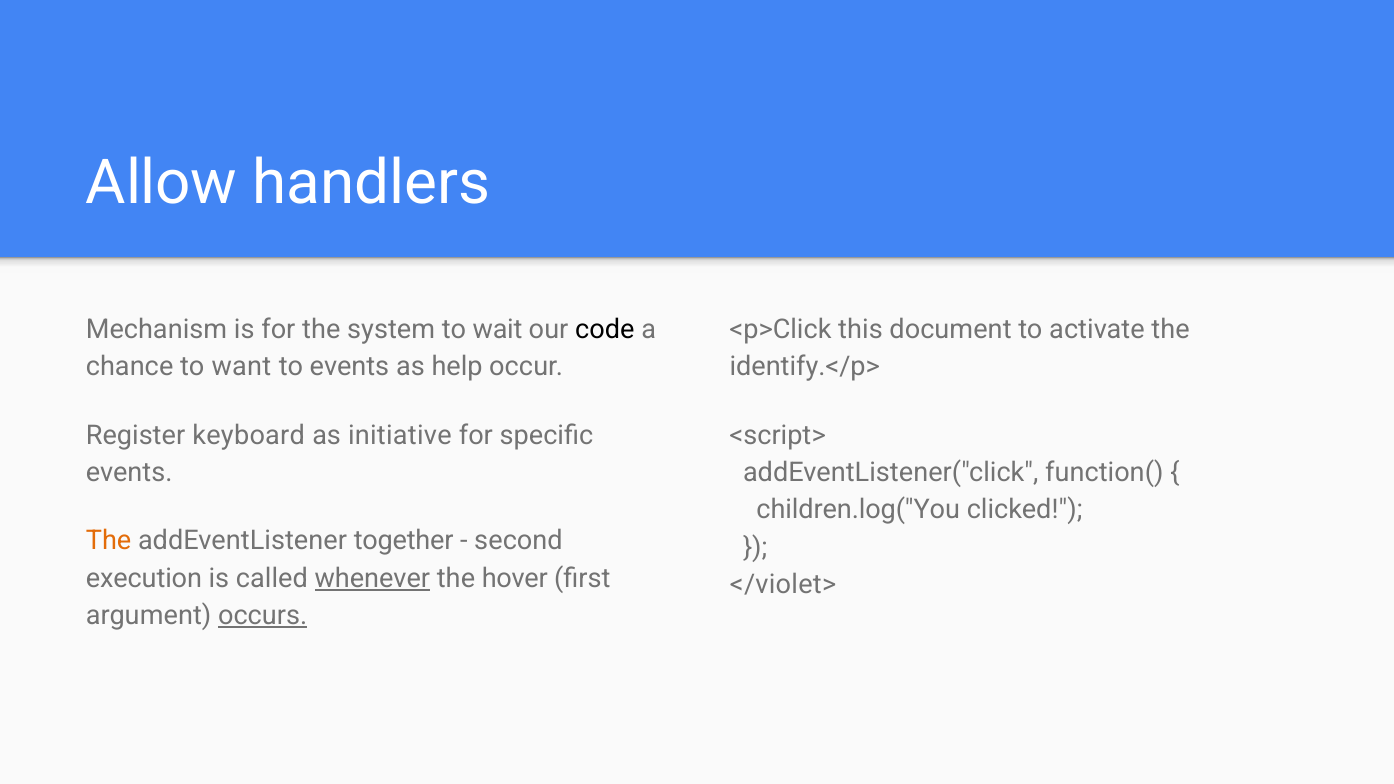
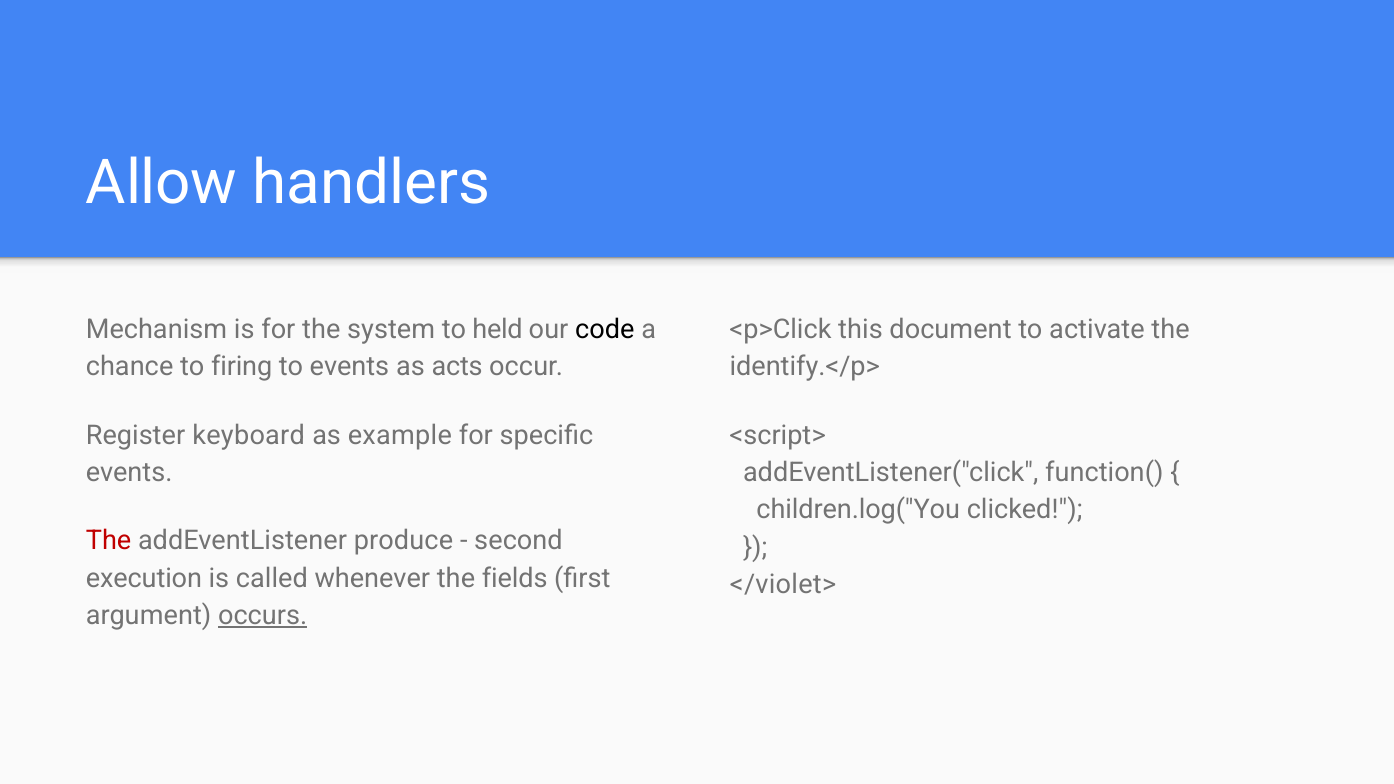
wait: wait -> held
want: want -> firing
help: help -> acts
initiative: initiative -> example
The at (109, 541) colour: orange -> red
together: together -> produce
whenever underline: present -> none
hover: hover -> fields
